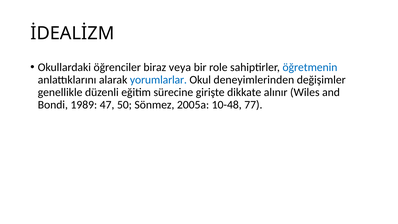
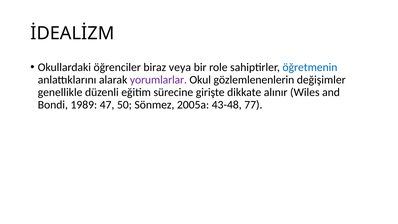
yorumlarlar colour: blue -> purple
deneyimlerinden: deneyimlerinden -> gözlemlenenlerin
10-48: 10-48 -> 43-48
